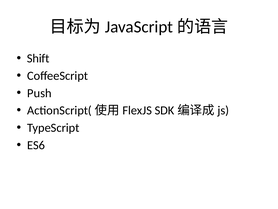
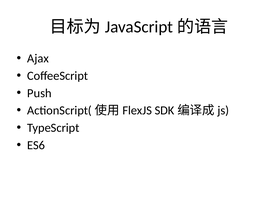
Shift: Shift -> Ajax
